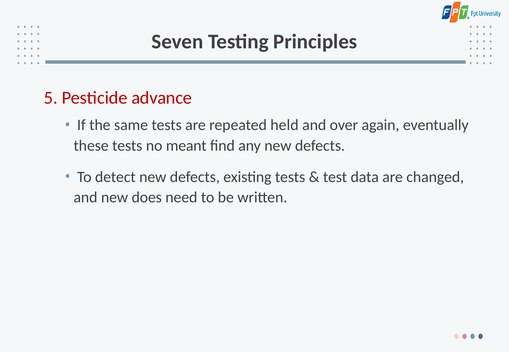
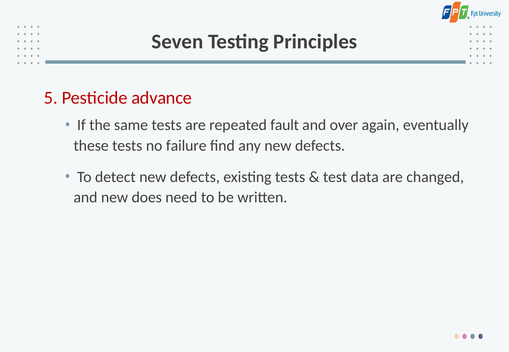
held: held -> fault
meant: meant -> failure
